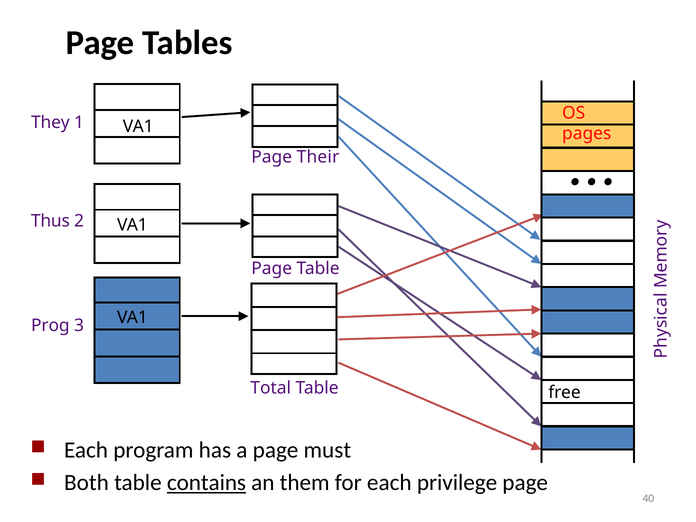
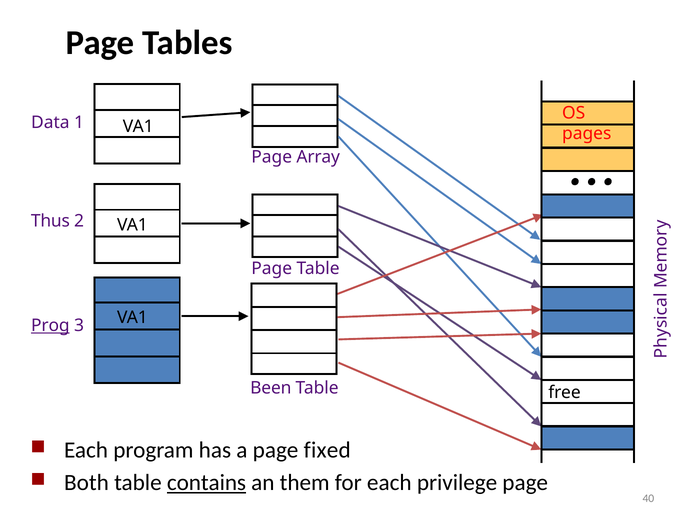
They: They -> Data
Their: Their -> Array
Prog underline: none -> present
Total: Total -> Been
must: must -> fixed
